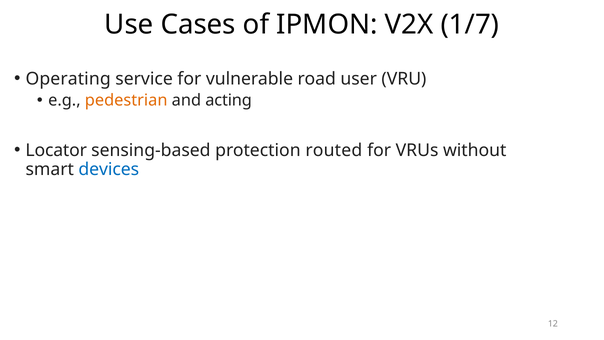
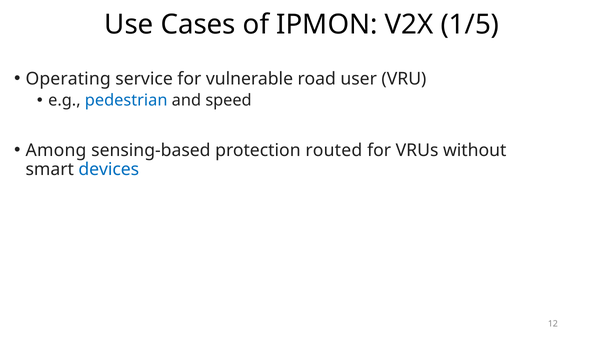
1/7: 1/7 -> 1/5
pedestrian colour: orange -> blue
acting: acting -> speed
Locator: Locator -> Among
